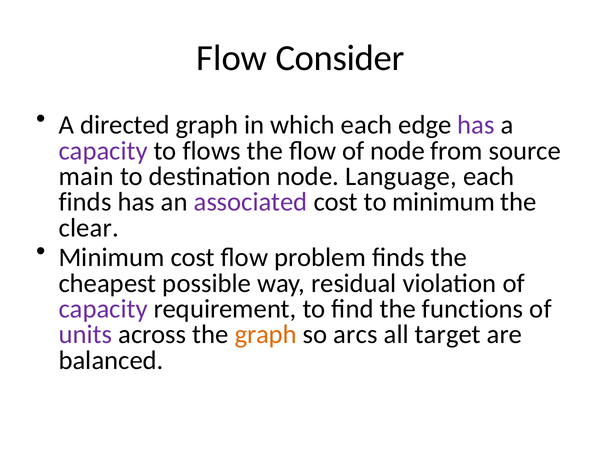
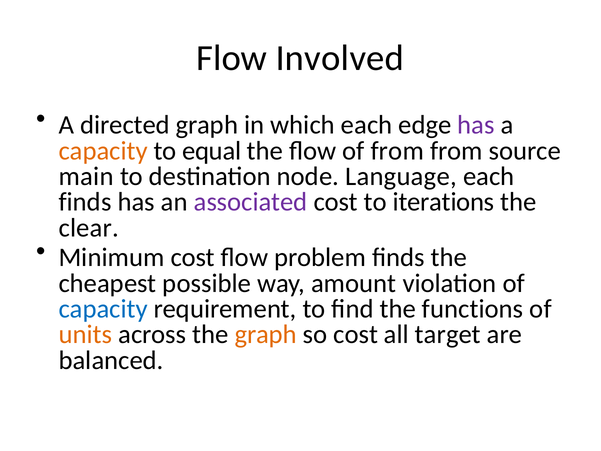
Consider: Consider -> Involved
capacity at (103, 151) colour: purple -> orange
flows: flows -> equal
of node: node -> from
to minimum: minimum -> iterations
residual: residual -> amount
capacity at (103, 309) colour: purple -> blue
units colour: purple -> orange
so arcs: arcs -> cost
